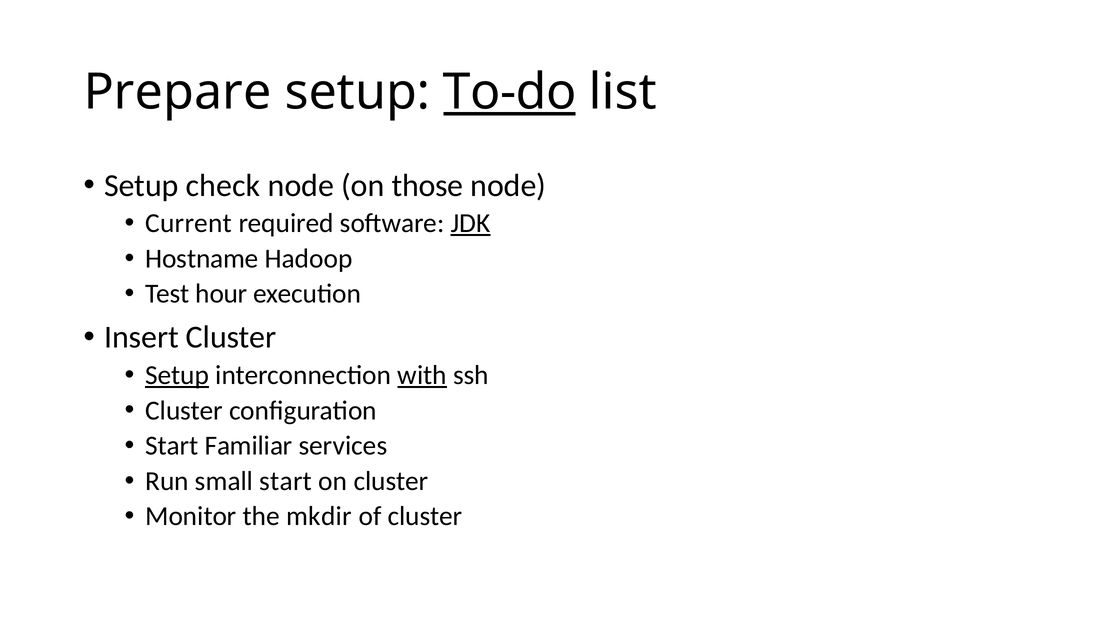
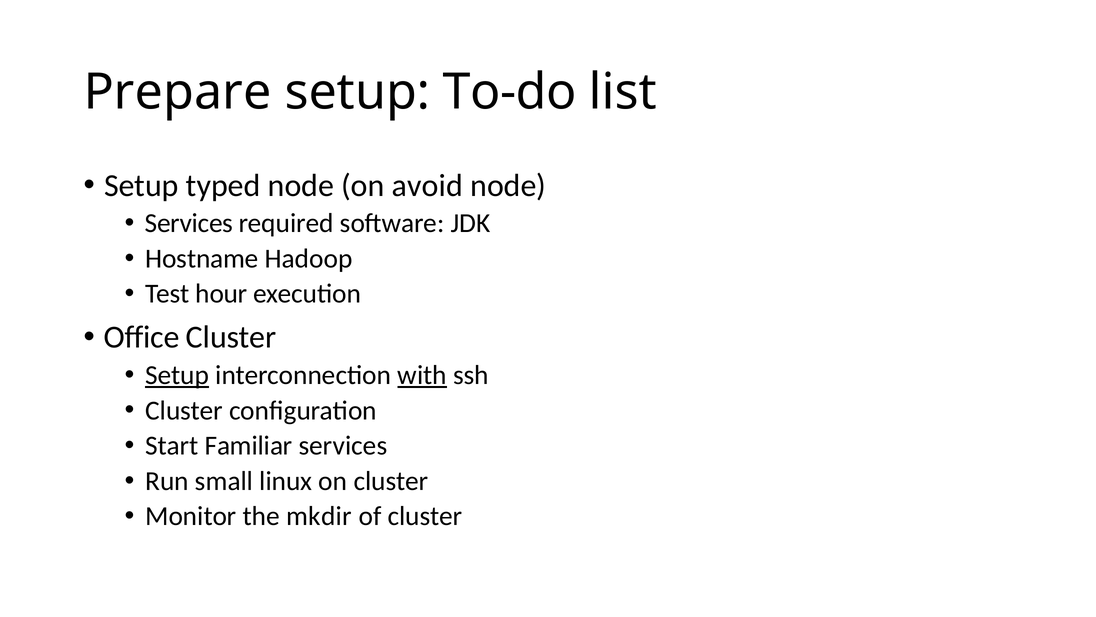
To-do underline: present -> none
check: check -> typed
those: those -> avoid
Current at (189, 223): Current -> Services
JDK underline: present -> none
Insert: Insert -> Office
small start: start -> linux
